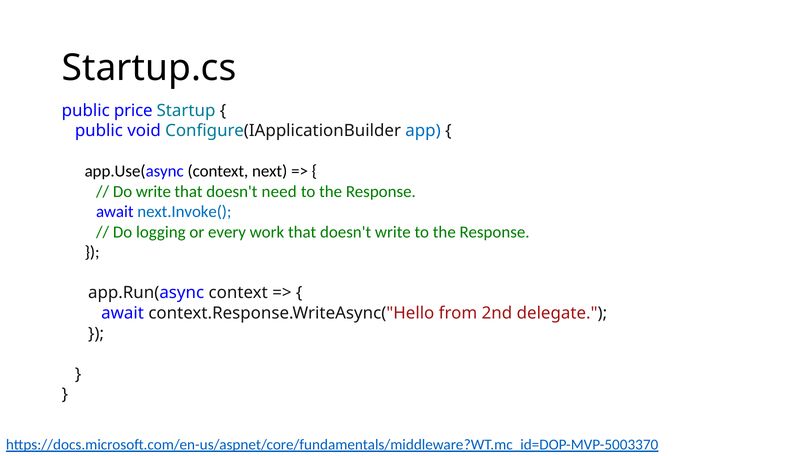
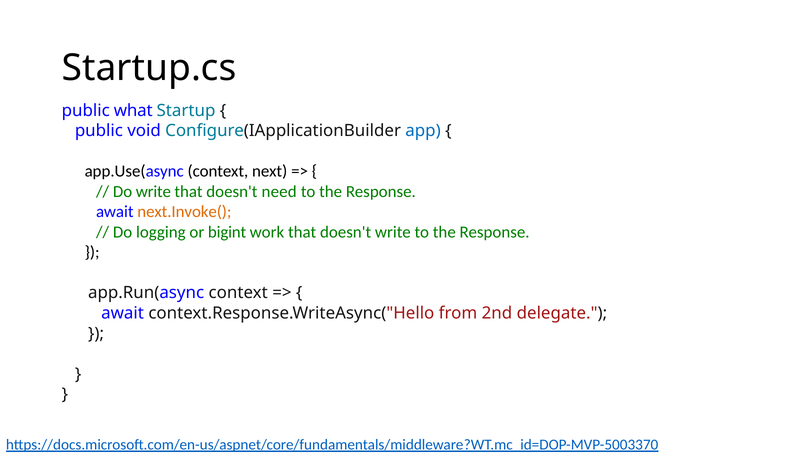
price: price -> what
next.Invoke( colour: blue -> orange
every: every -> bigint
